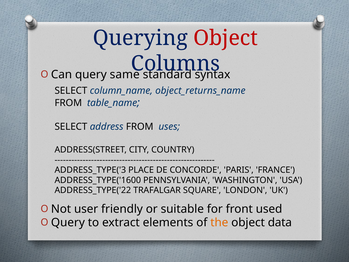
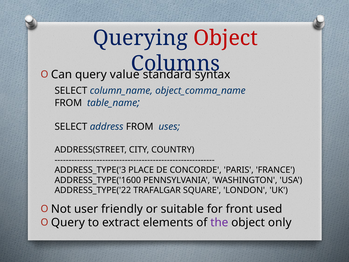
same: same -> value
object_returns_name: object_returns_name -> object_comma_name
the colour: orange -> purple
data: data -> only
